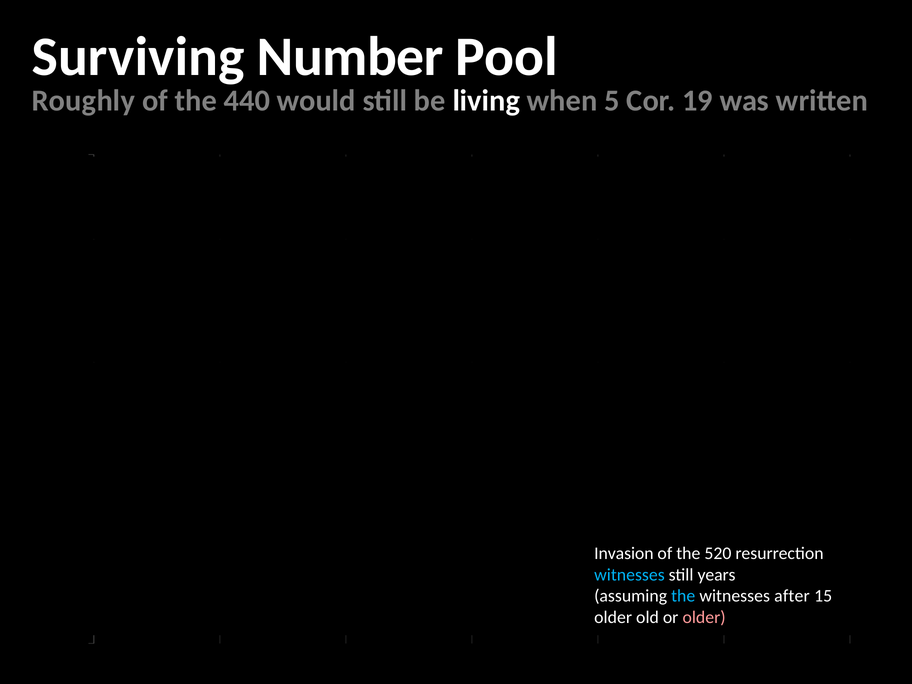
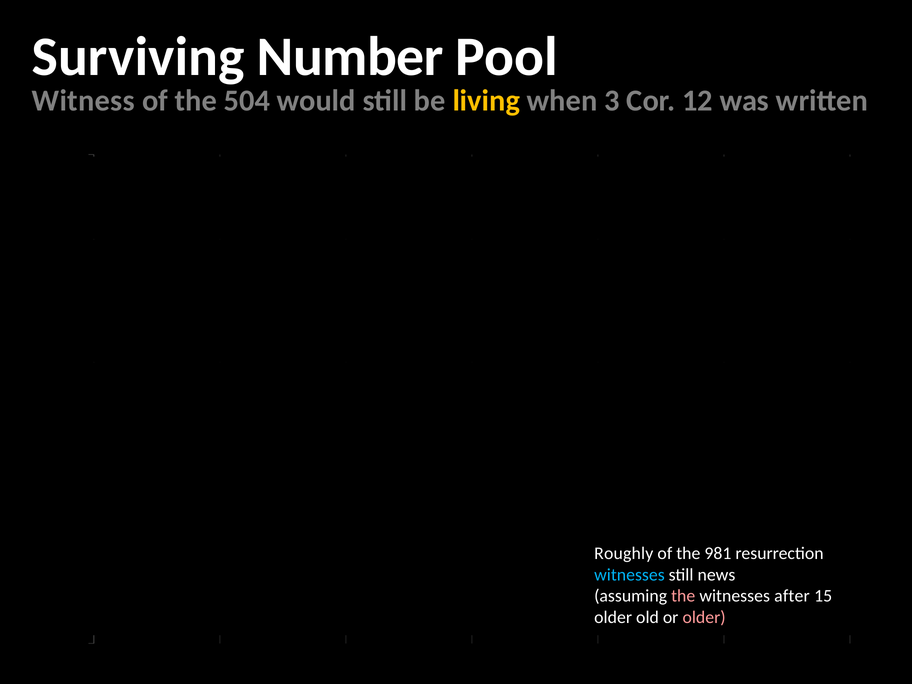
Roughly at (83, 101): Roughly -> Witness
440: 440 -> 504
living colour: white -> yellow
when 5: 5 -> 3
19: 19 -> 12
Invasion at (624, 553): Invasion -> Roughly
520: 520 -> 981
still years: years -> news
the at (683, 596) colour: light blue -> pink
